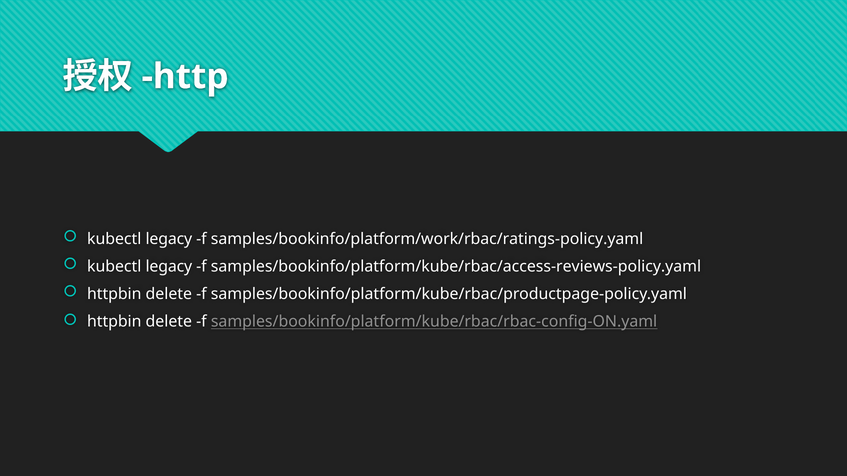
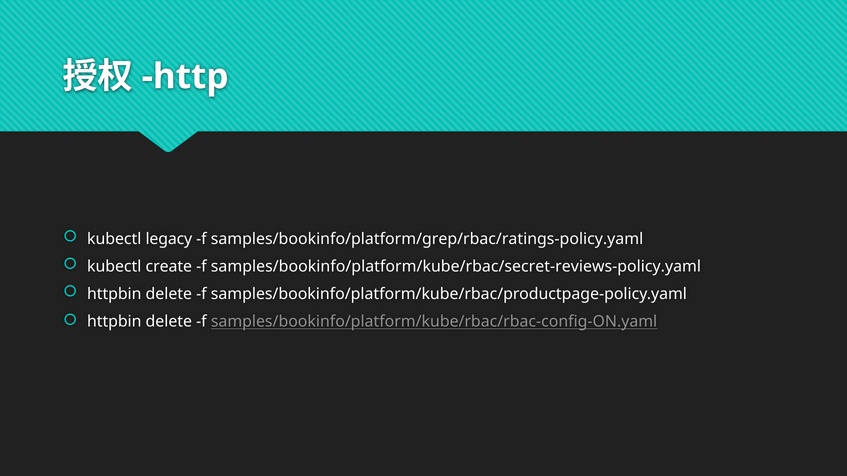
samples/bookinfo/platform/work/rbac/ratings-policy.yaml: samples/bookinfo/platform/work/rbac/ratings-policy.yaml -> samples/bookinfo/platform/grep/rbac/ratings-policy.yaml
legacy at (169, 267): legacy -> create
samples/bookinfo/platform/kube/rbac/access-reviews-policy.yaml: samples/bookinfo/platform/kube/rbac/access-reviews-policy.yaml -> samples/bookinfo/platform/kube/rbac/secret-reviews-policy.yaml
